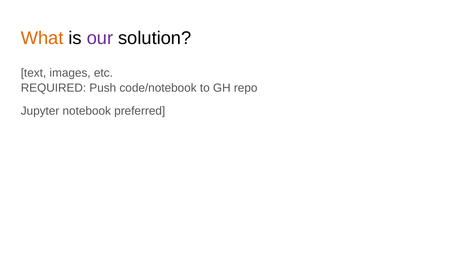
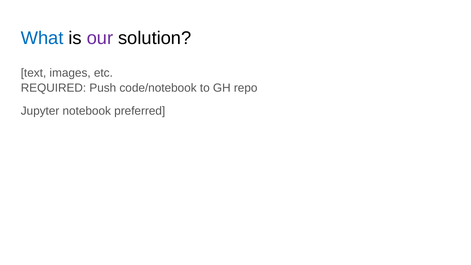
What colour: orange -> blue
